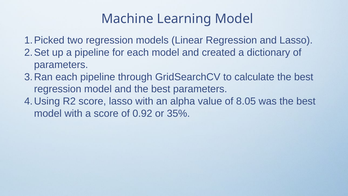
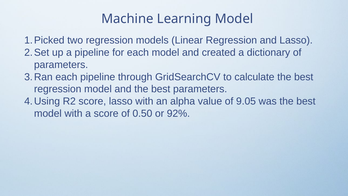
8.05: 8.05 -> 9.05
0.92: 0.92 -> 0.50
35%: 35% -> 92%
